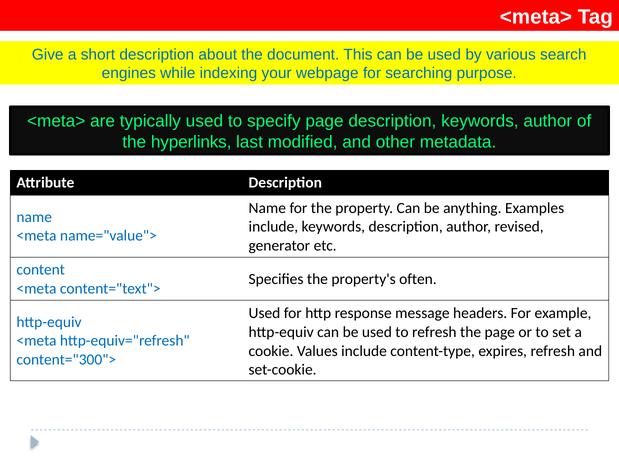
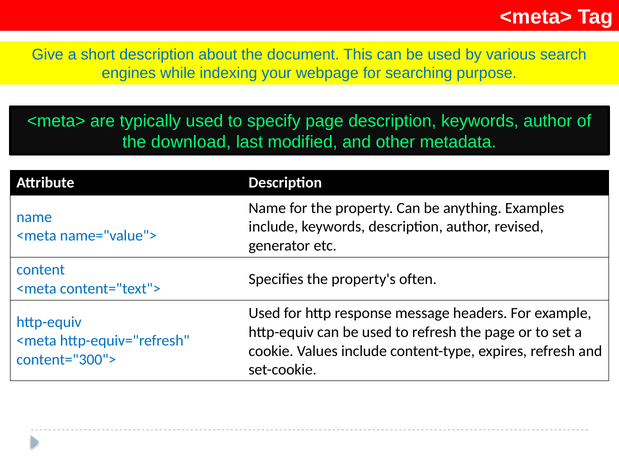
hyperlinks: hyperlinks -> download
